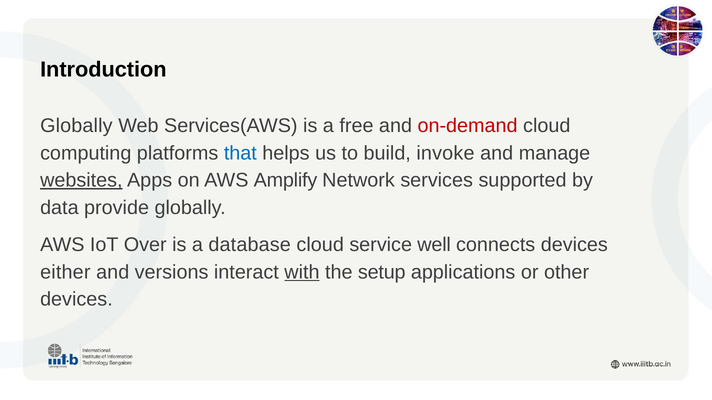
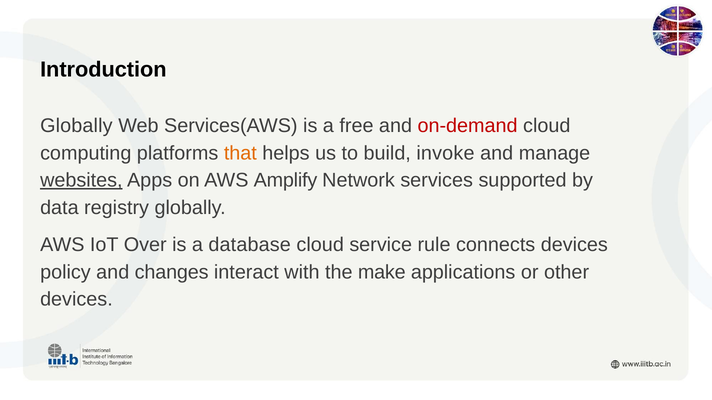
that colour: blue -> orange
provide: provide -> registry
well: well -> rule
either: either -> policy
versions: versions -> changes
with underline: present -> none
setup: setup -> make
